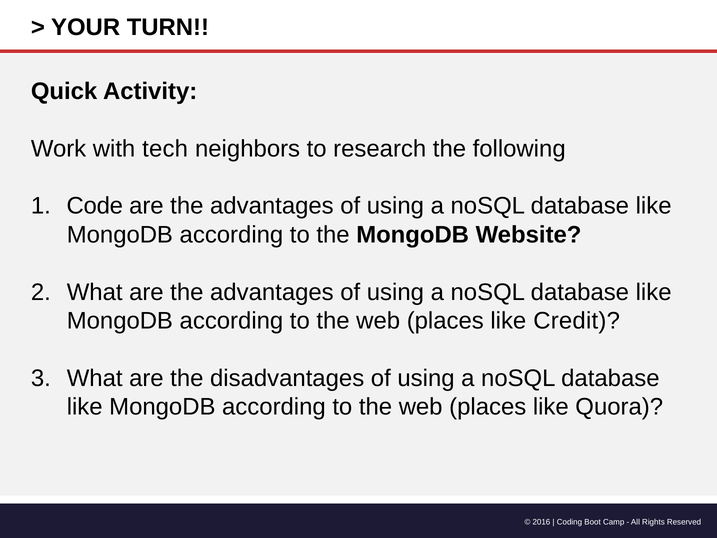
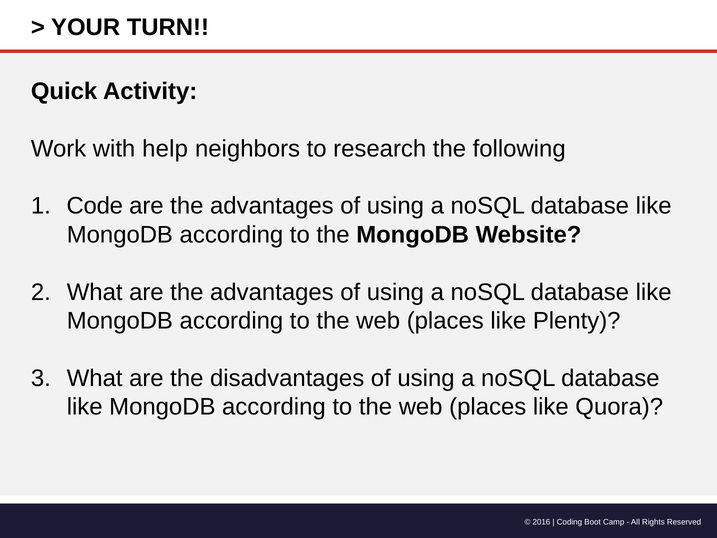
tech: tech -> help
Credit: Credit -> Plenty
